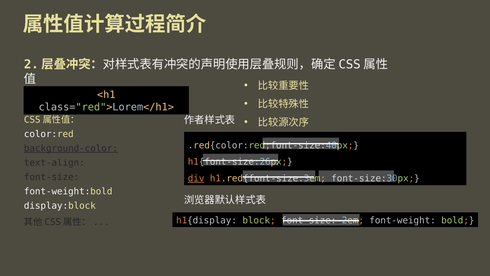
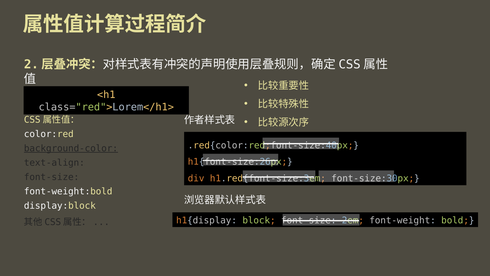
div underline: present -> none
